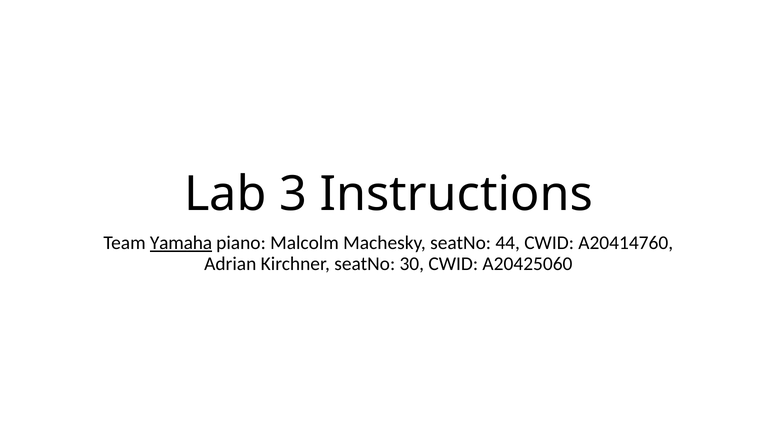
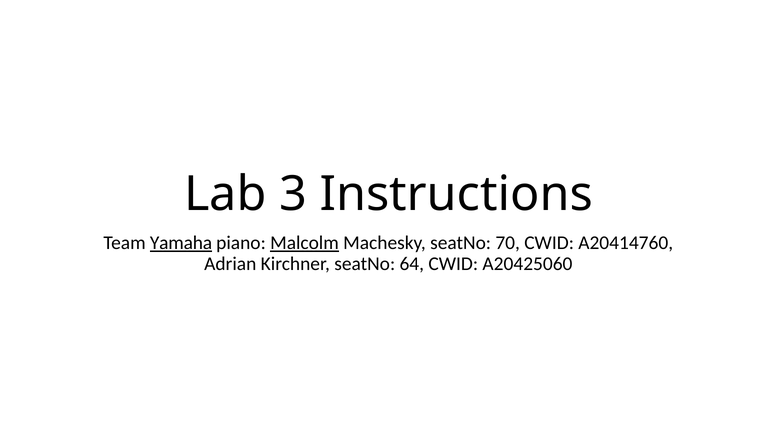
Malcolm underline: none -> present
44: 44 -> 70
30: 30 -> 64
